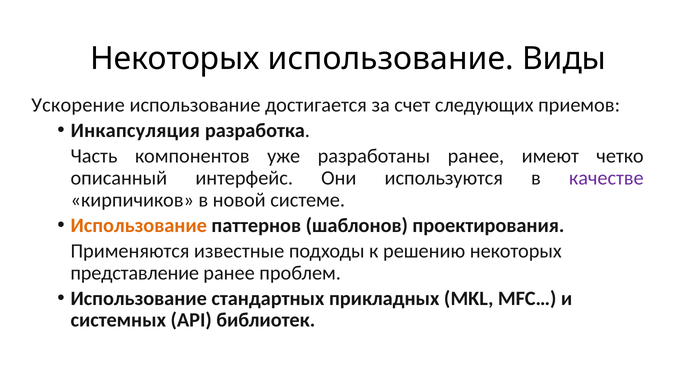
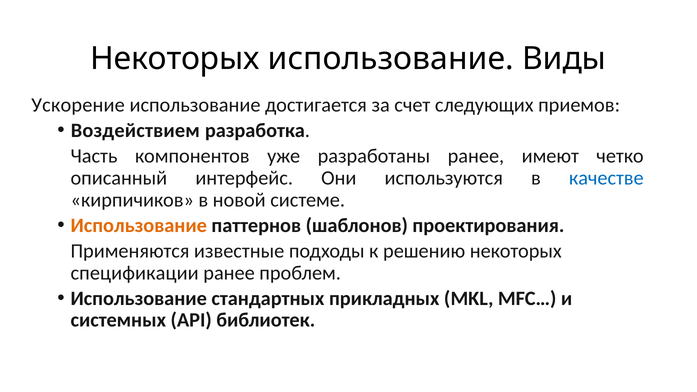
Инкапсуляция: Инкапсуляция -> Воздействием
качестве colour: purple -> blue
представление: представление -> спецификации
